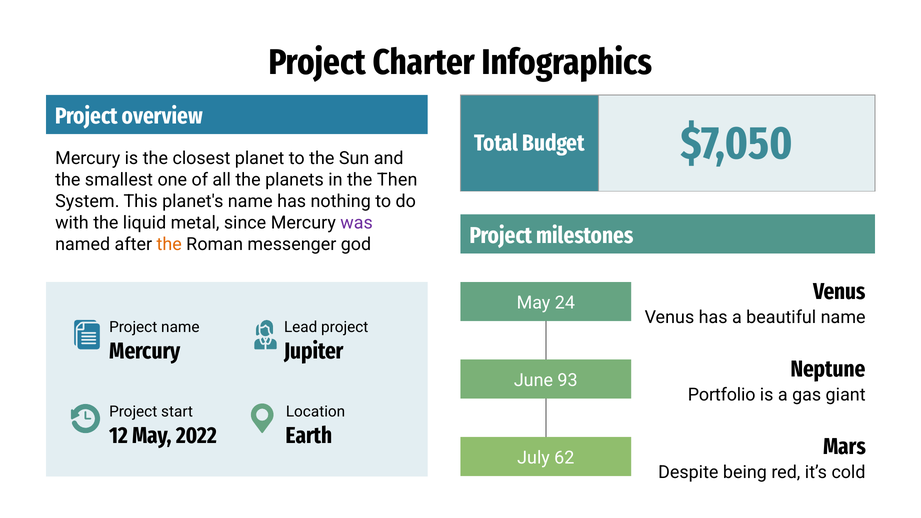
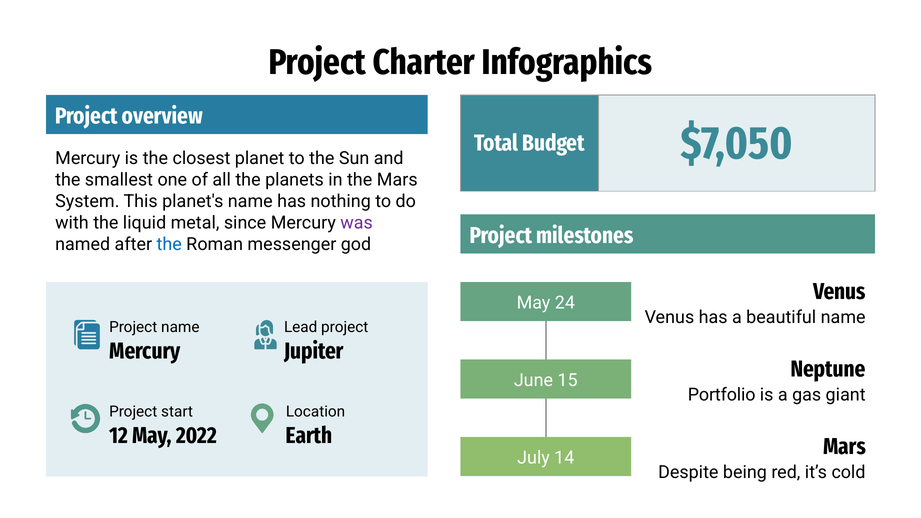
the Then: Then -> Mars
the at (169, 245) colour: orange -> blue
93: 93 -> 15
62: 62 -> 14
